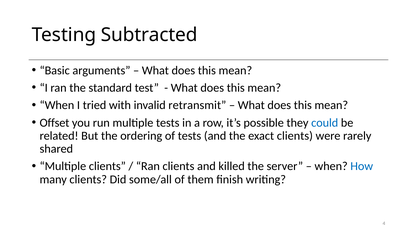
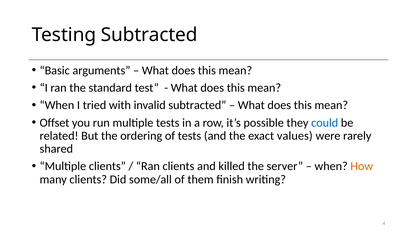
invalid retransmit: retransmit -> subtracted
exact clients: clients -> values
How colour: blue -> orange
